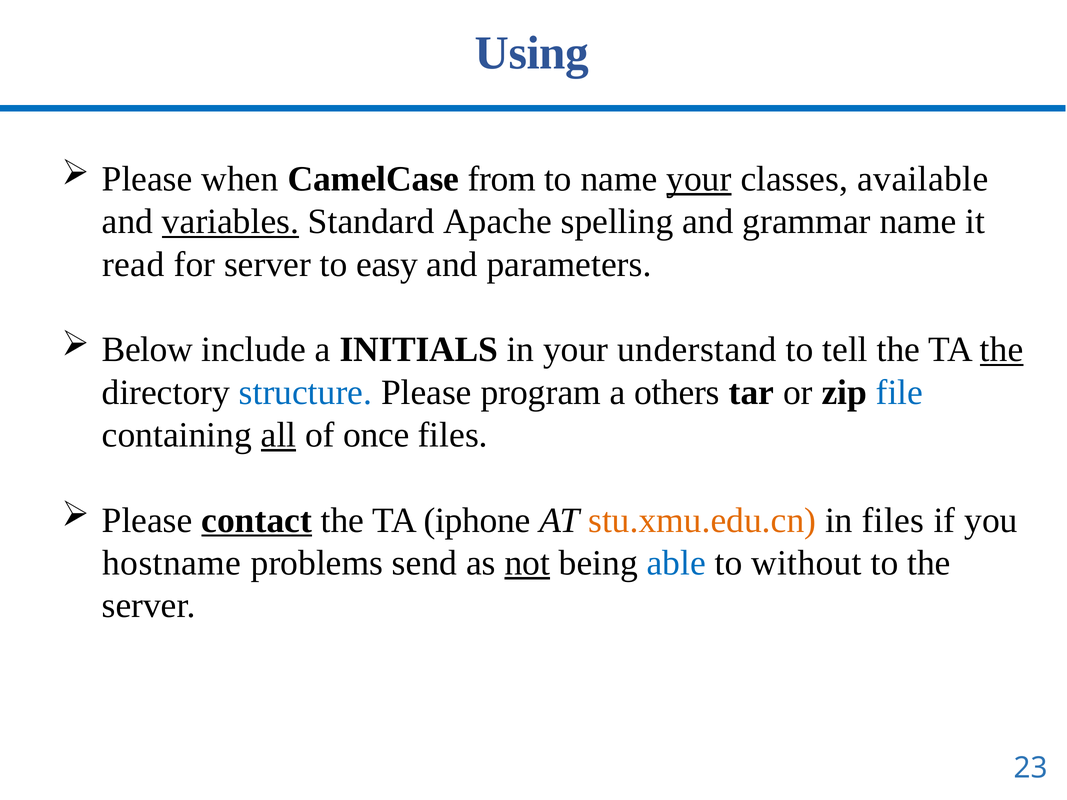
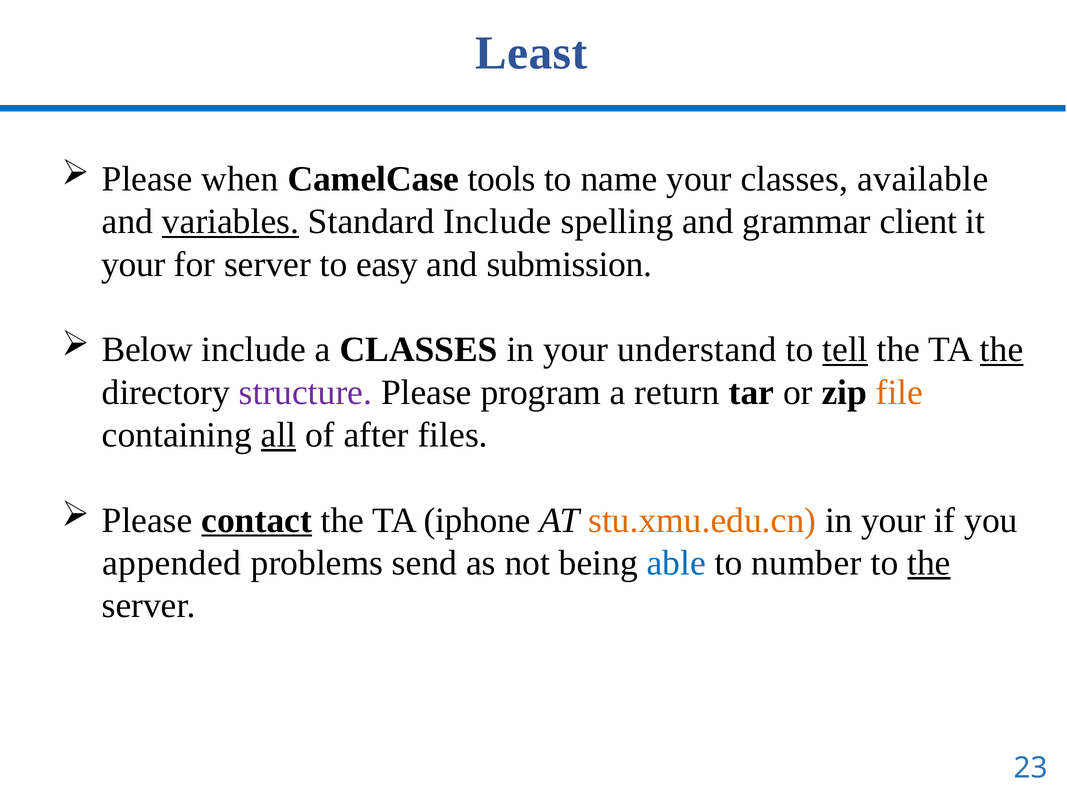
Using: Using -> Least
from: from -> tools
your at (699, 179) underline: present -> none
Standard Apache: Apache -> Include
grammar name: name -> client
read at (133, 264): read -> your
parameters: parameters -> submission
a INITIALS: INITIALS -> CLASSES
tell underline: none -> present
structure colour: blue -> purple
others: others -> return
file colour: blue -> orange
once: once -> after
files at (893, 520): files -> your
hostname: hostname -> appended
not underline: present -> none
without: without -> number
the at (929, 563) underline: none -> present
